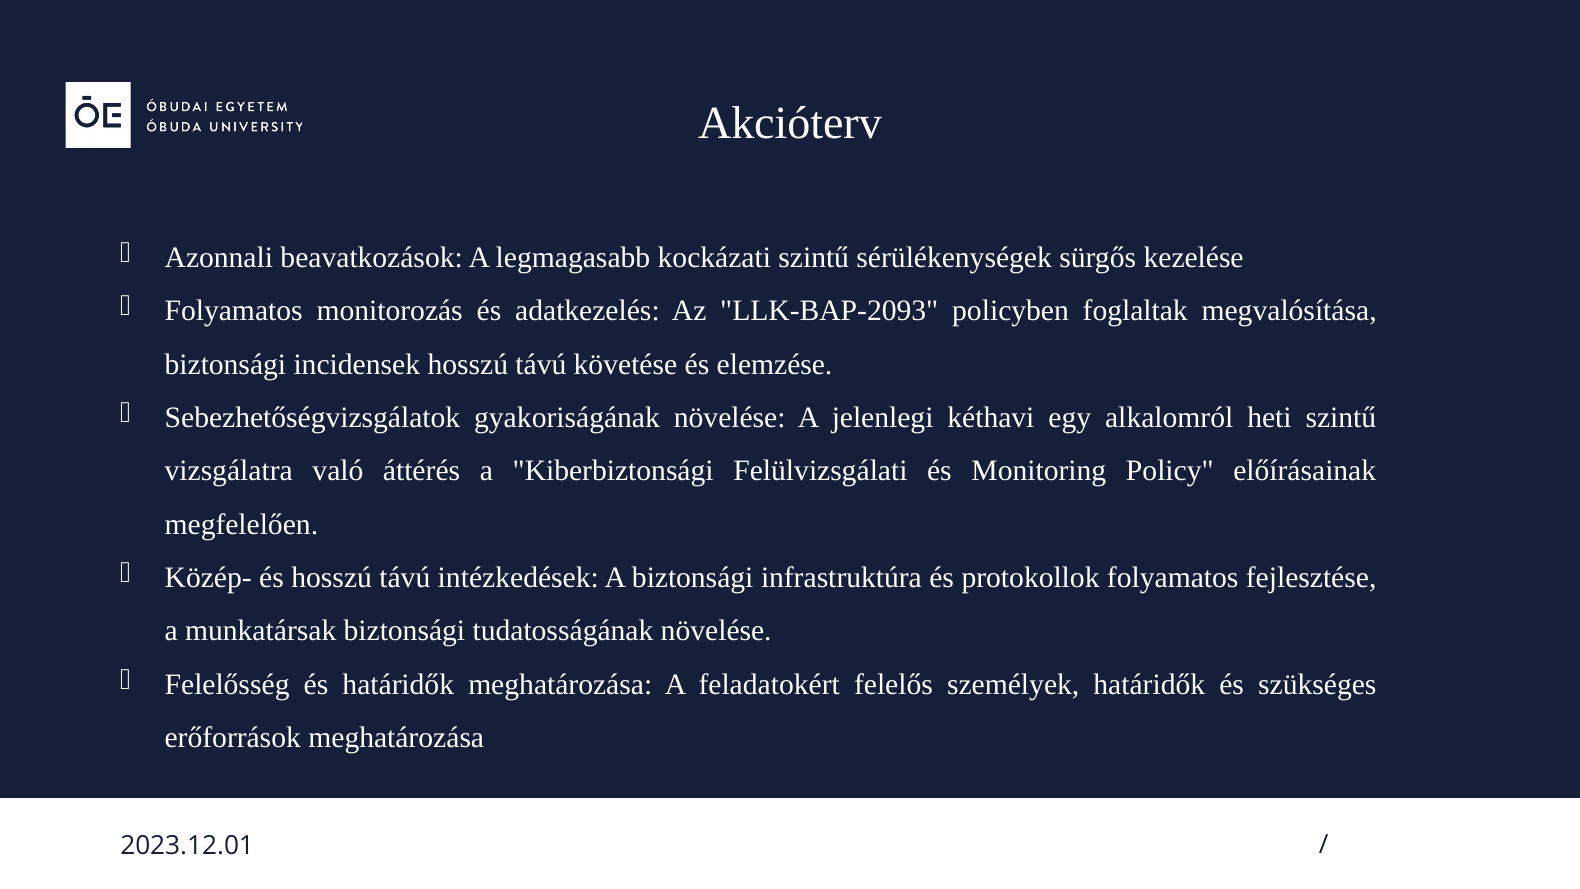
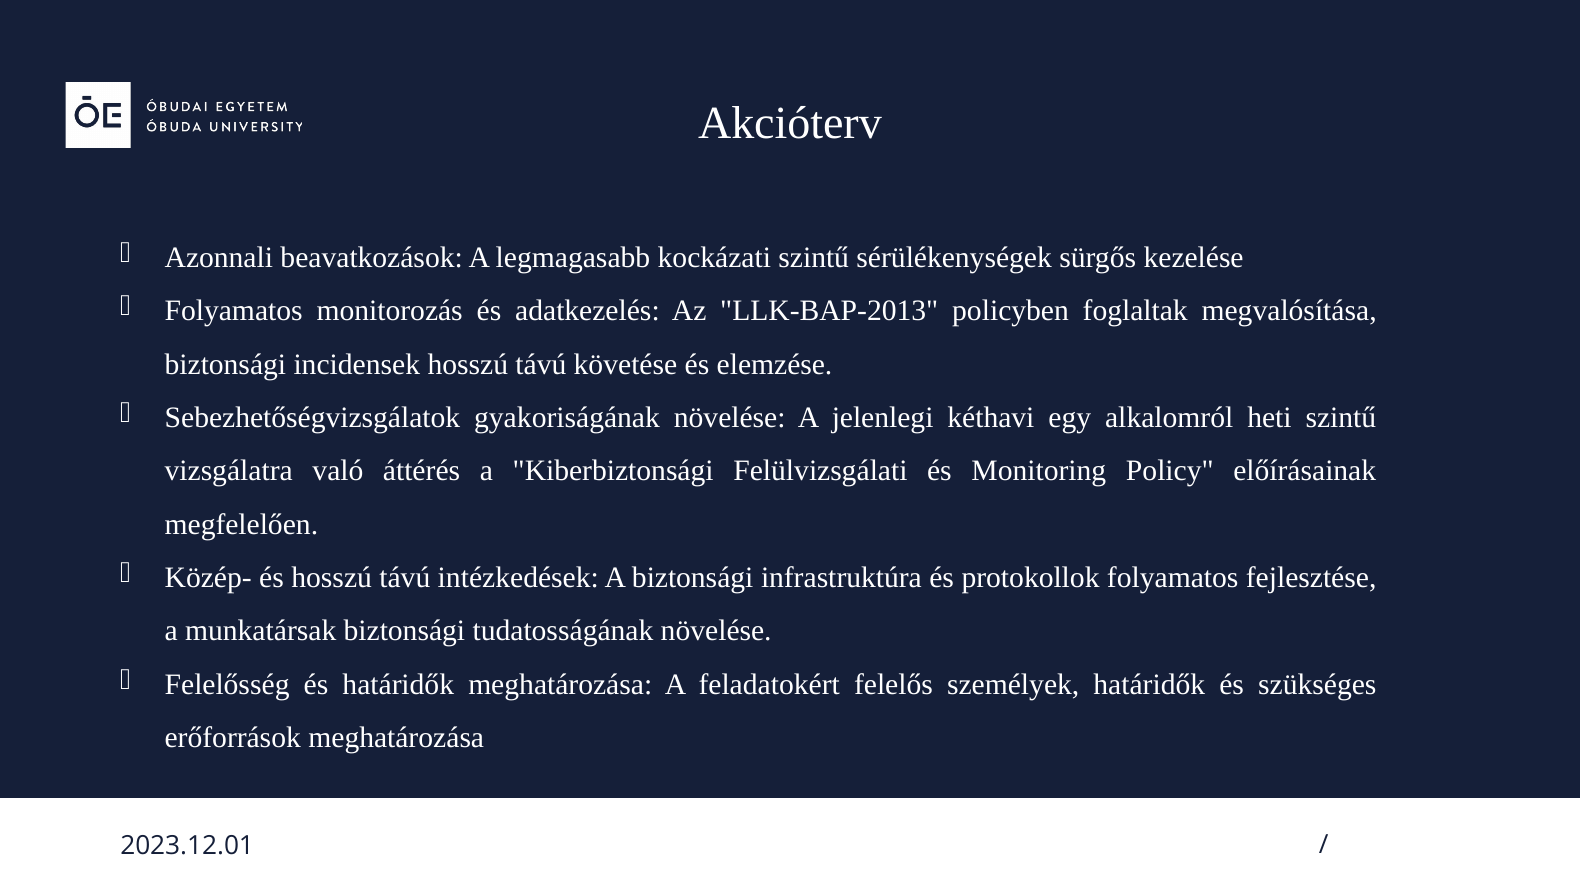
LLK-BAP-2093: LLK-BAP-2093 -> LLK-BAP-2013
